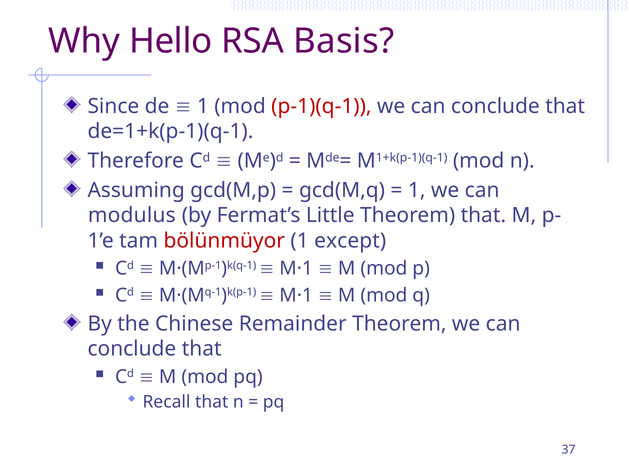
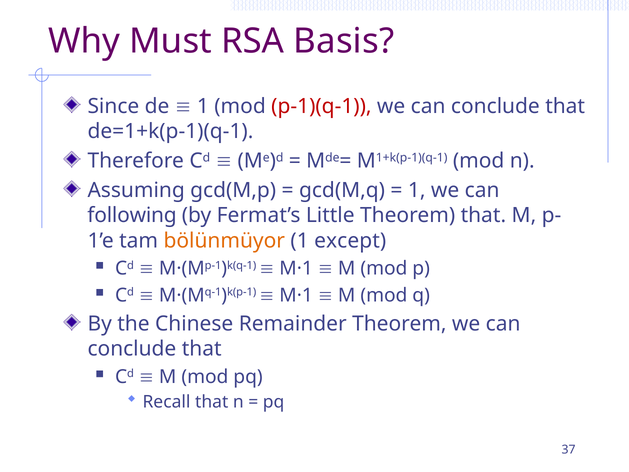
Hello: Hello -> Must
modulus: modulus -> following
bölünmüyor colour: red -> orange
